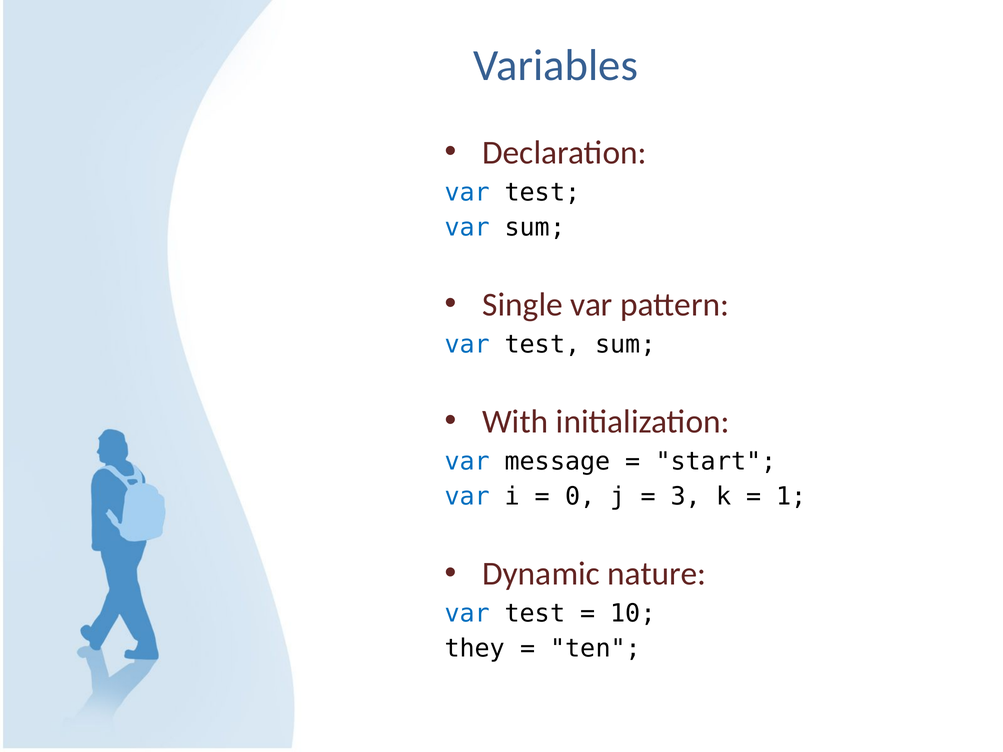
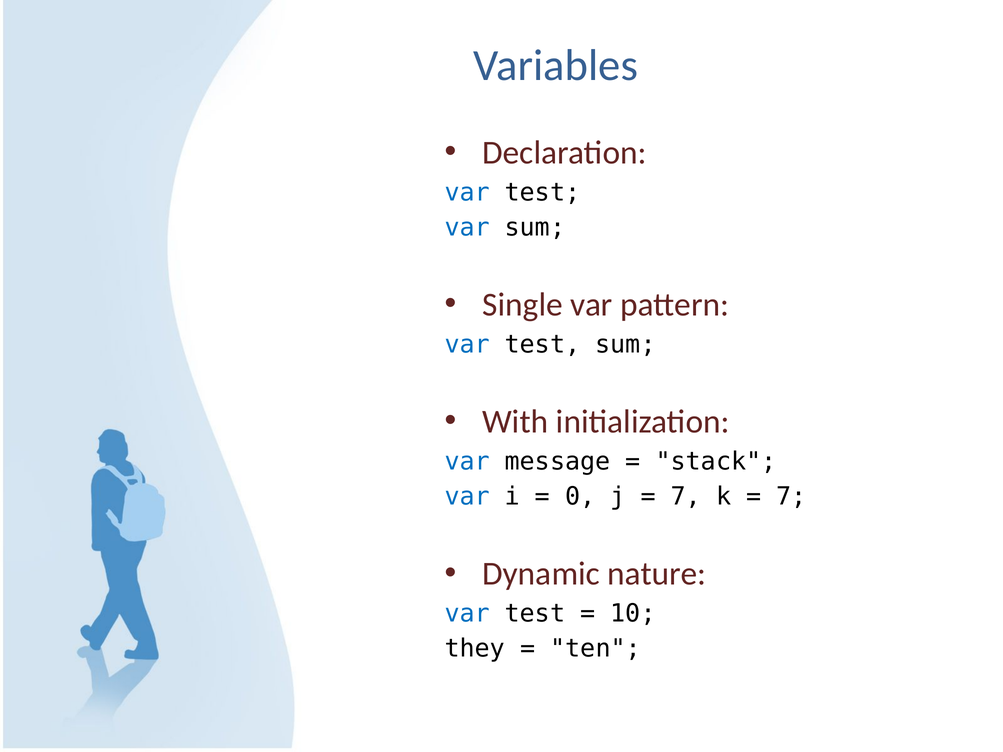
start: start -> stack
3 at (686, 497): 3 -> 7
1 at (791, 497): 1 -> 7
